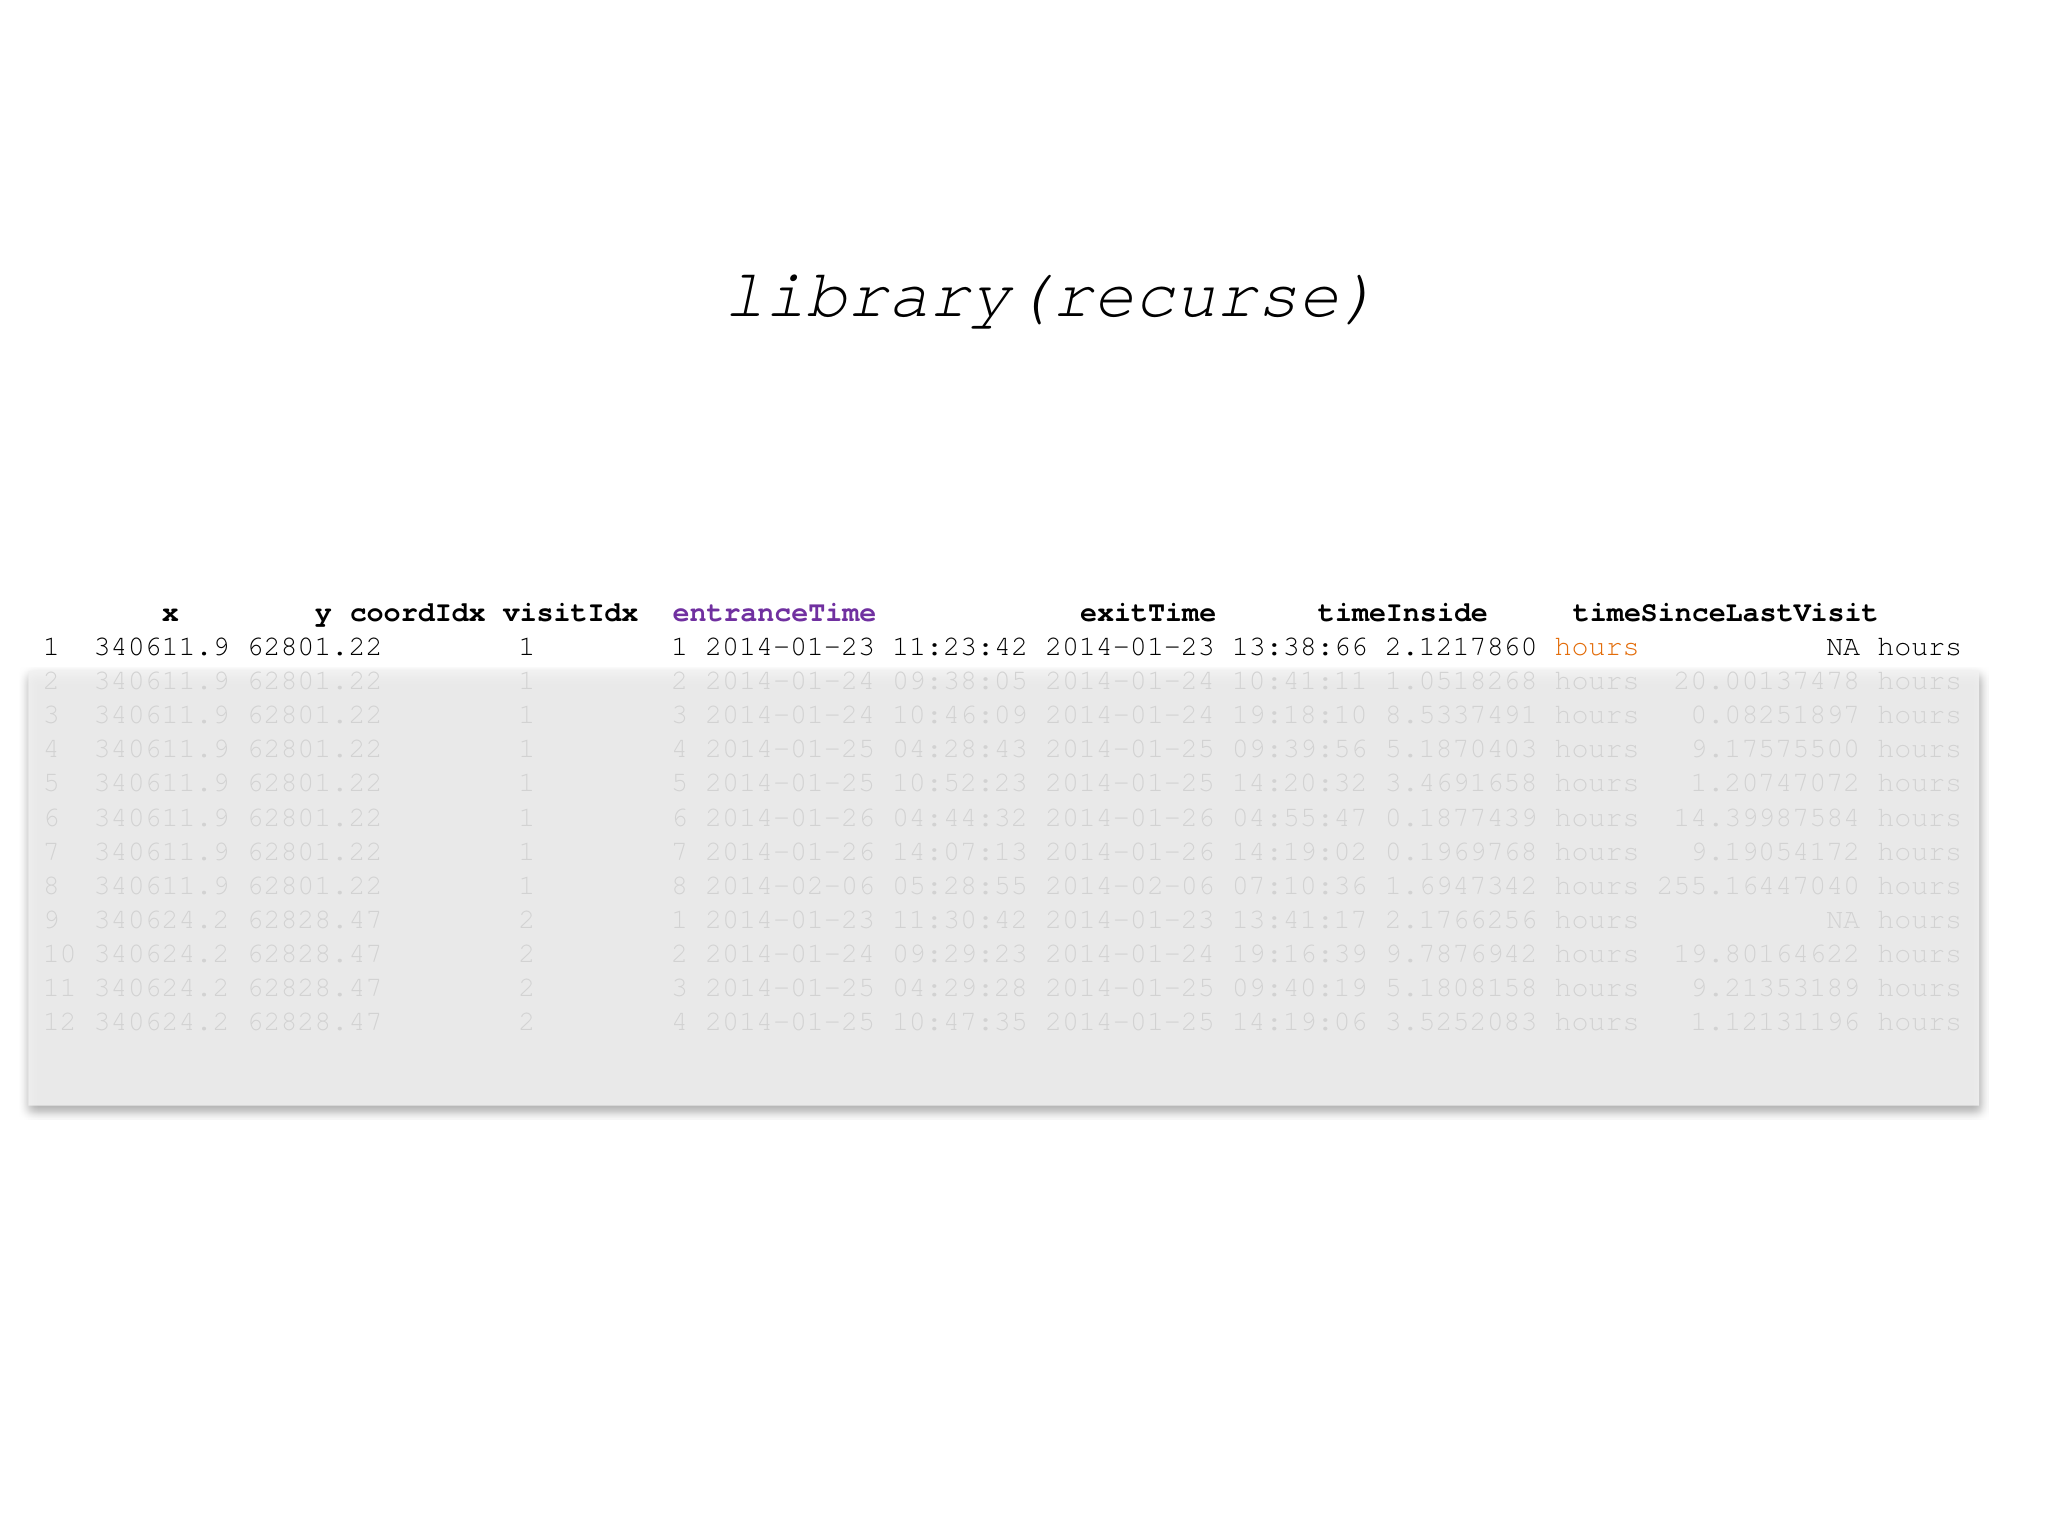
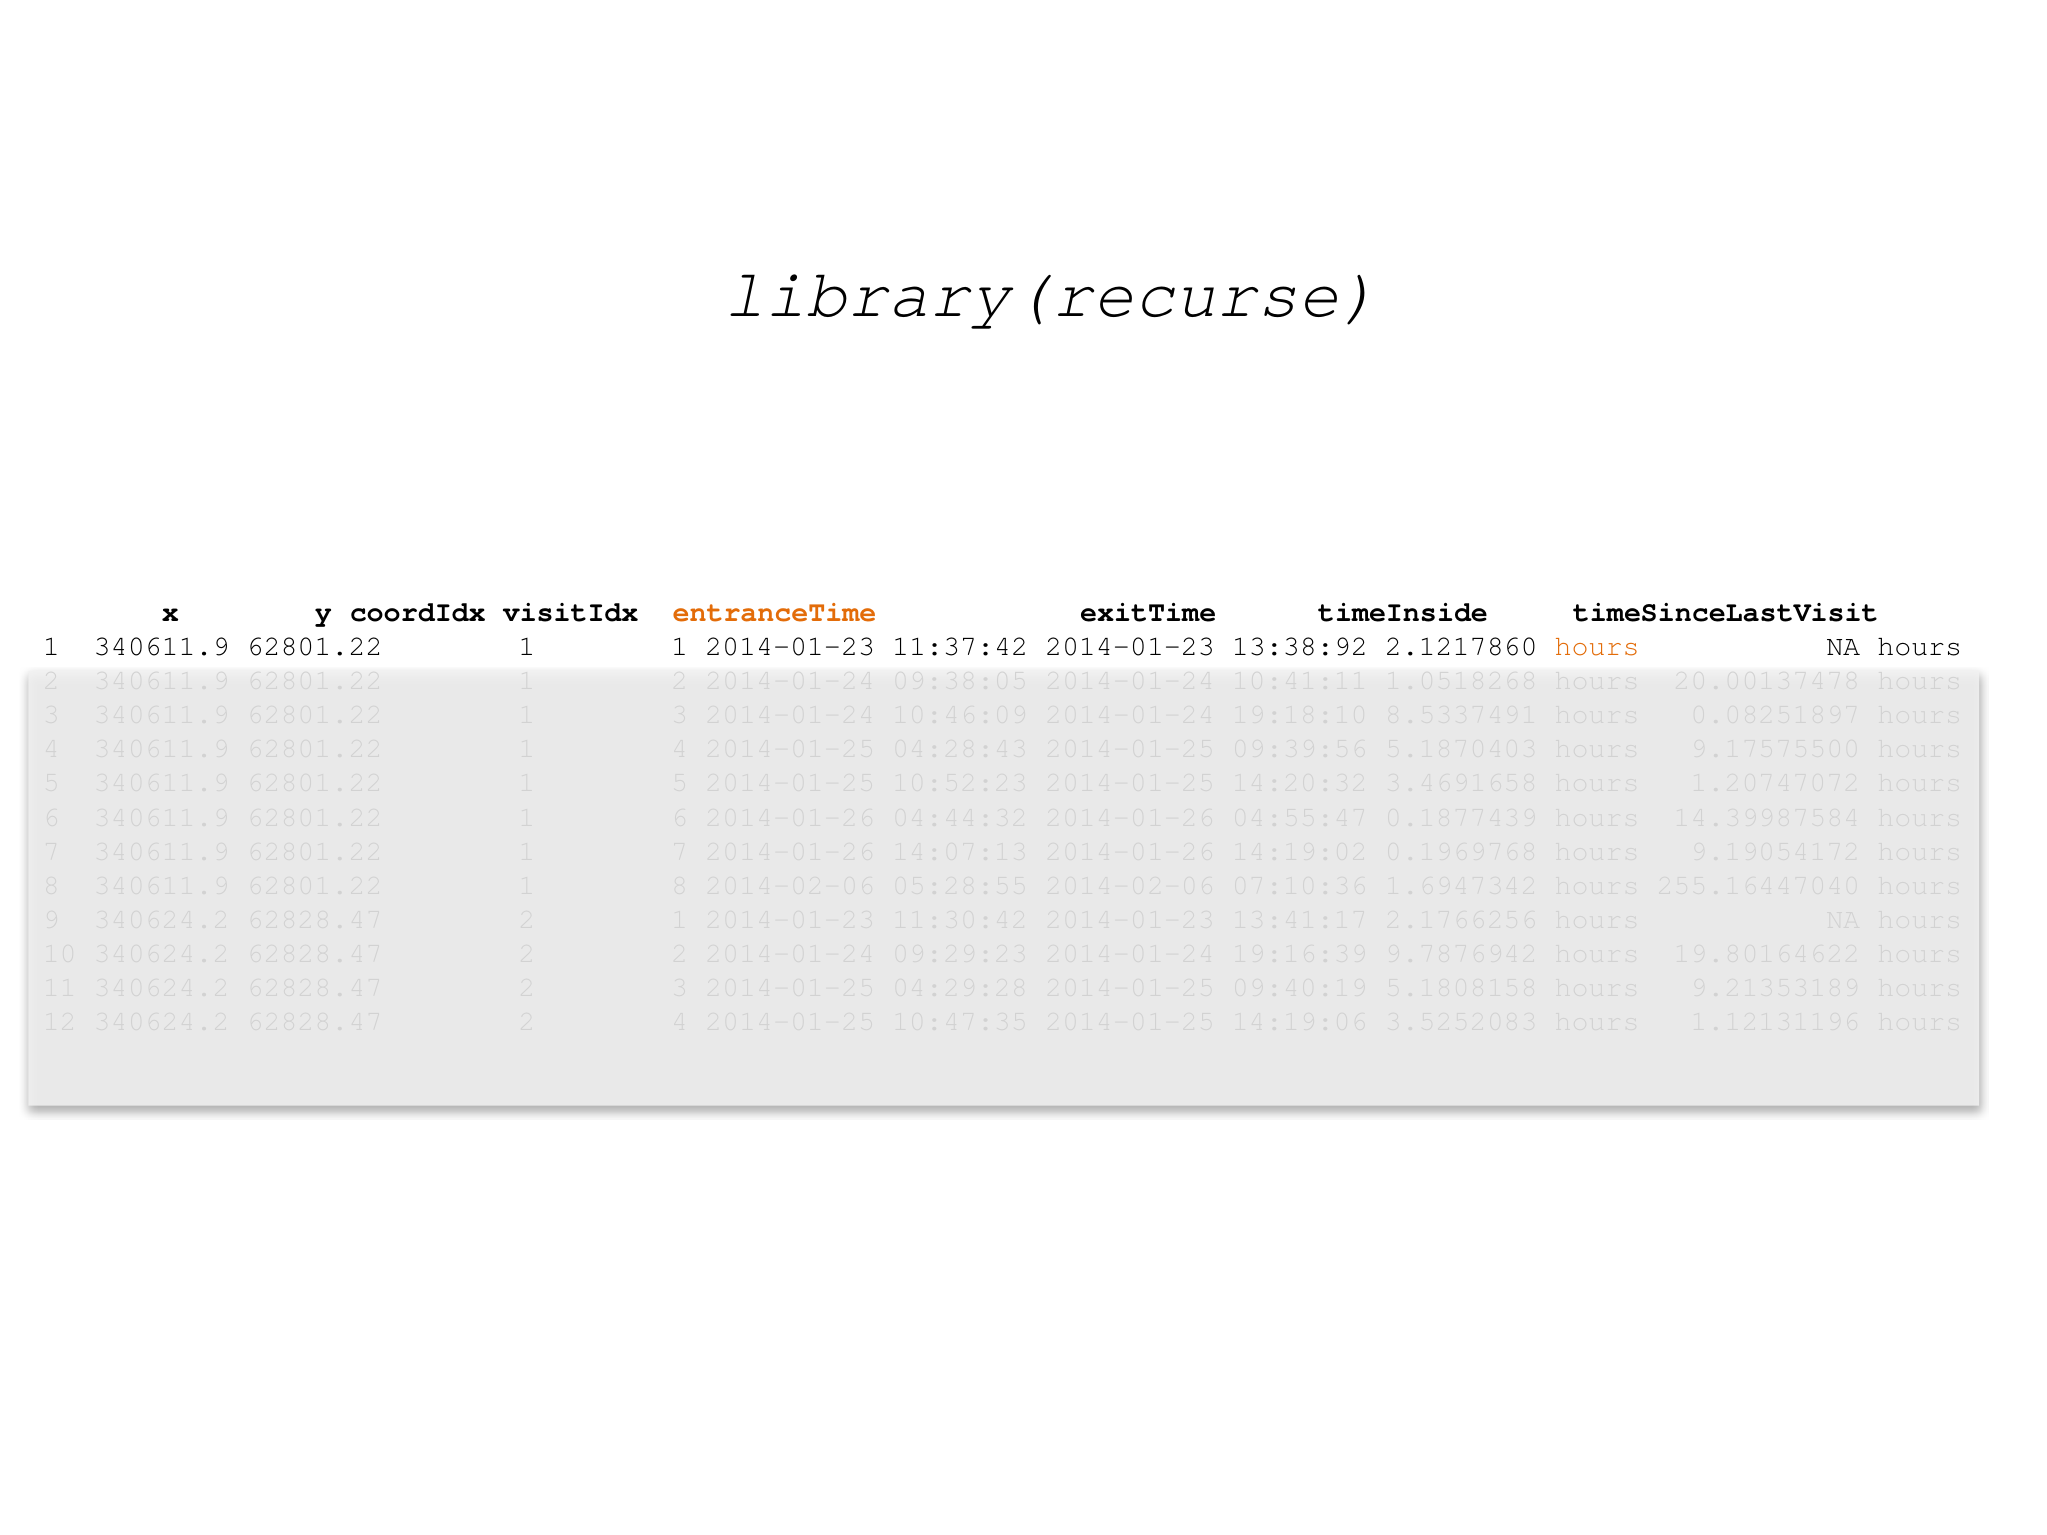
entranceTime colour: purple -> orange
11:23:42: 11:23:42 -> 11:37:42
13:38:66: 13:38:66 -> 13:38:92
